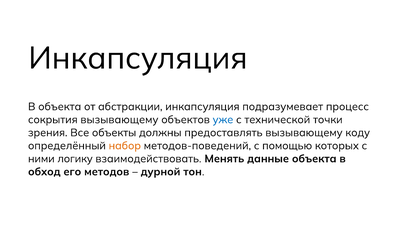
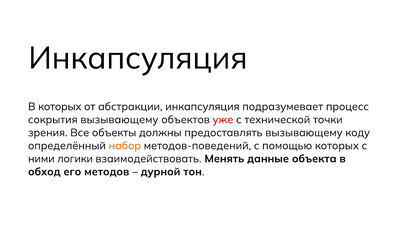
В объекта: объекта -> которых
уже colour: blue -> red
логику: логику -> логики
